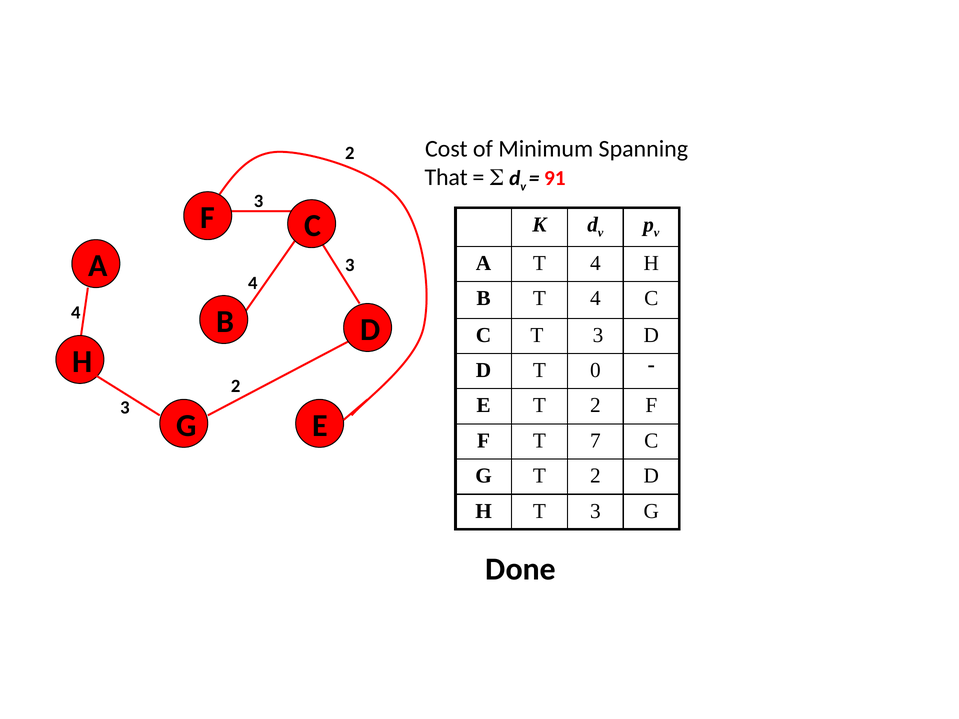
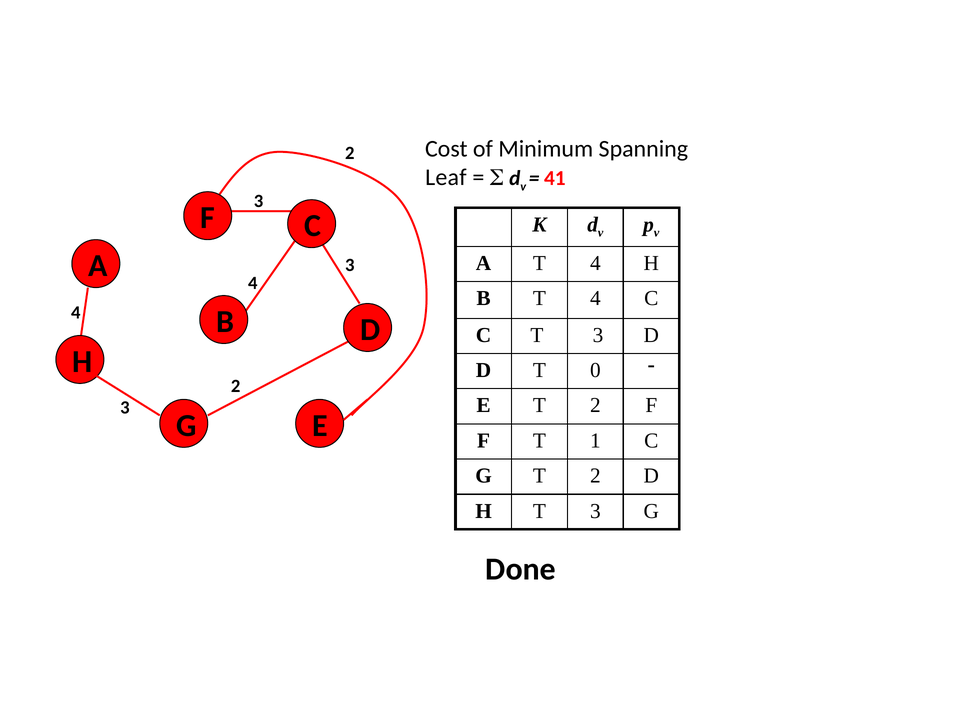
That: That -> Leaf
91: 91 -> 41
7: 7 -> 1
